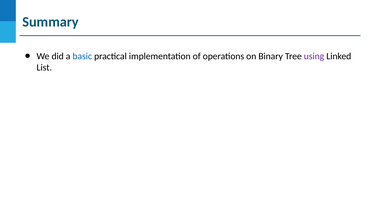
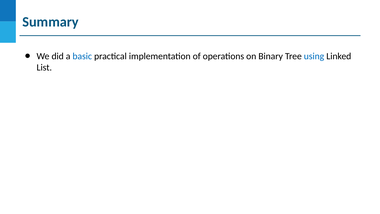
using colour: purple -> blue
